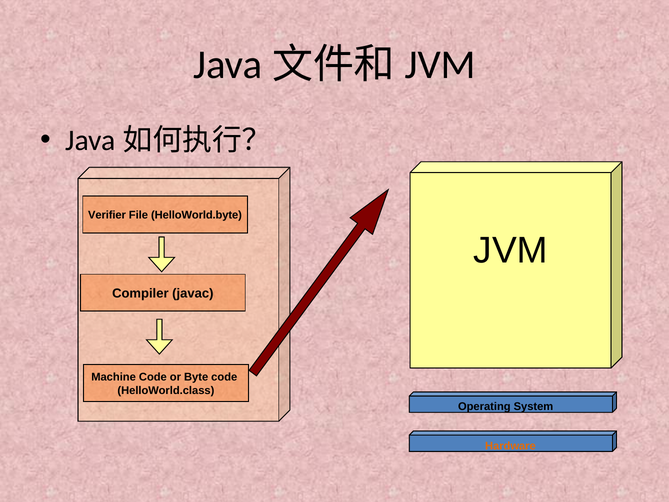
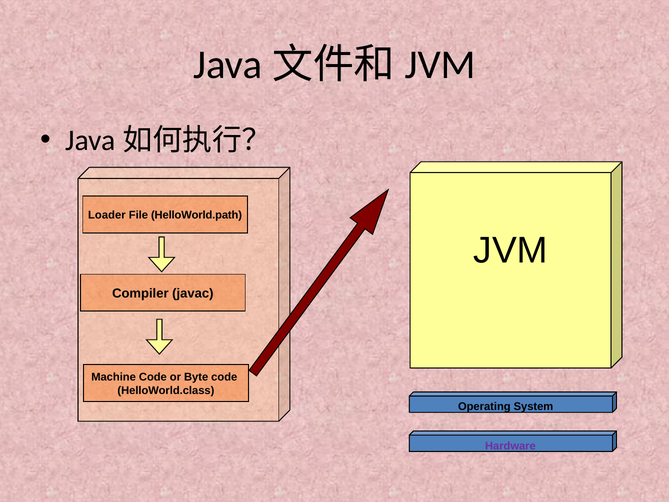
Verifier: Verifier -> Loader
HelloWorld.byte: HelloWorld.byte -> HelloWorld.path
Hardware colour: orange -> purple
